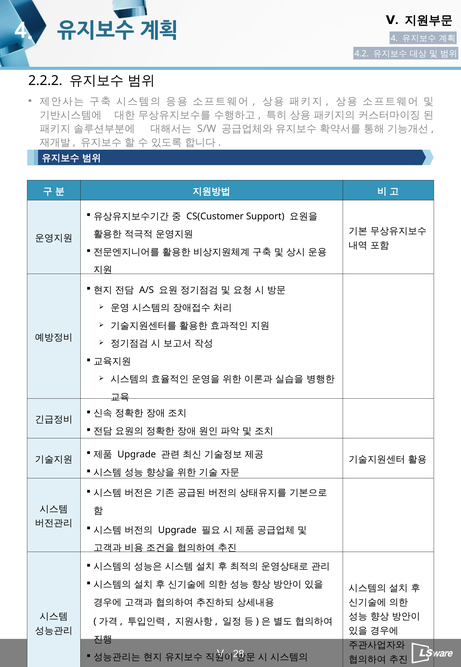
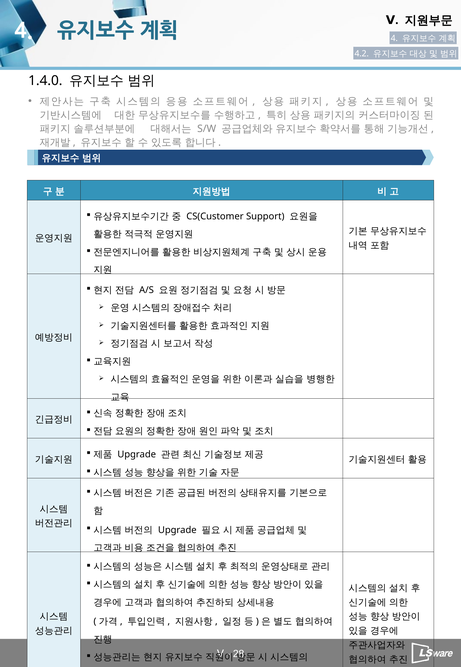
2.2.2: 2.2.2 -> 1.4.0
